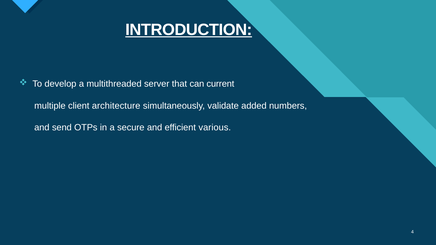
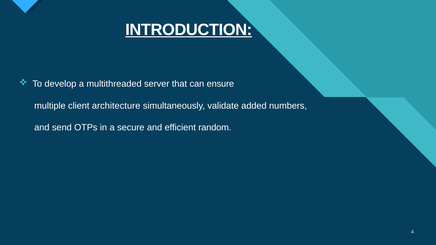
current: current -> ensure
various: various -> random
